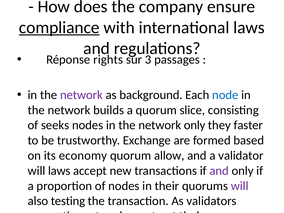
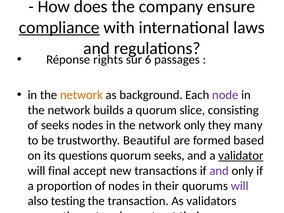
sur 3: 3 -> 6
network at (81, 95) colour: purple -> orange
node colour: blue -> purple
faster: faster -> many
Exchange: Exchange -> Beautiful
its economy: economy -> questions
quorum allow: allow -> seeks
validator underline: none -> present
will laws: laws -> final
